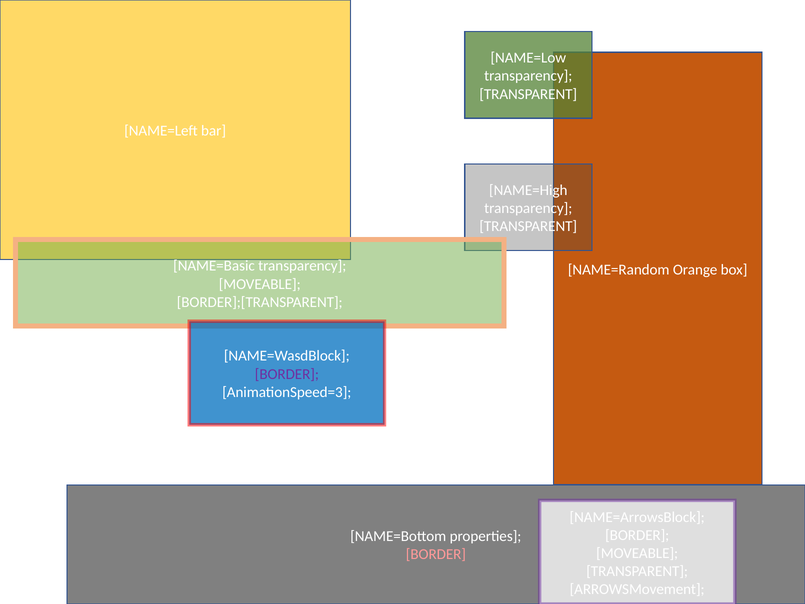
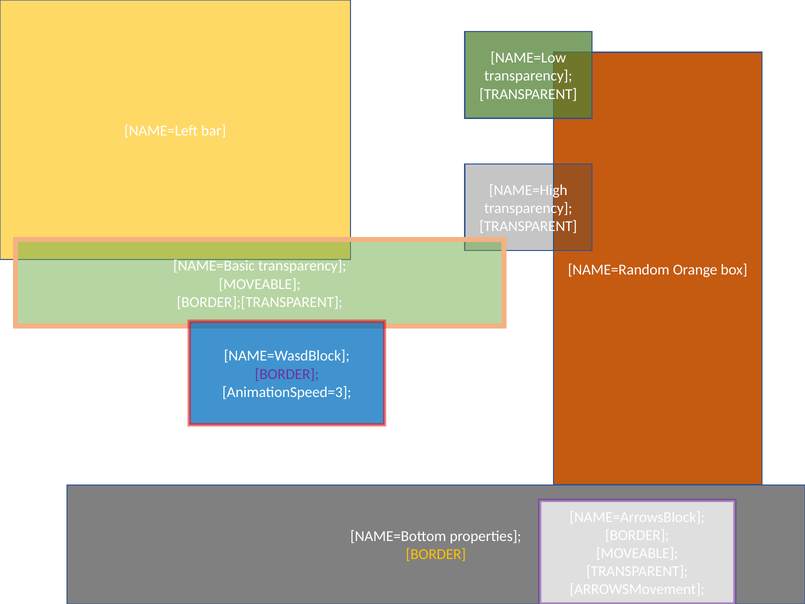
BORDER at (436, 554) colour: pink -> yellow
